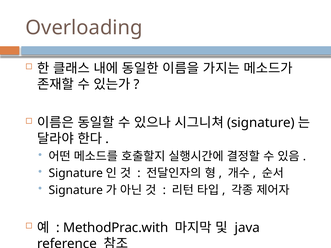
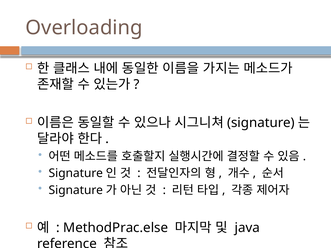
MethodPrac.with: MethodPrac.with -> MethodPrac.else
